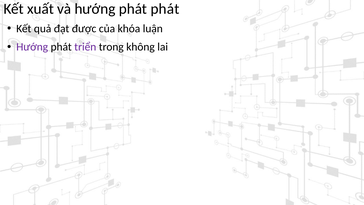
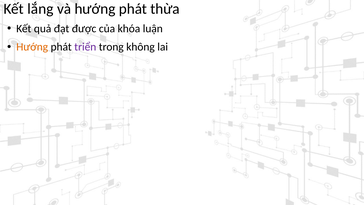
xuất: xuất -> lắng
phát phát: phát -> thừa
Hướng at (32, 47) colour: purple -> orange
